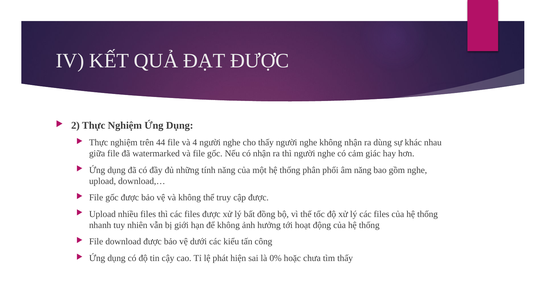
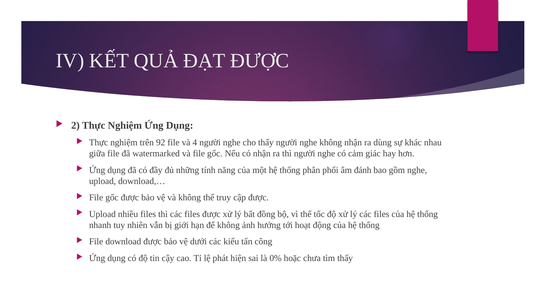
44: 44 -> 92
âm năng: năng -> đánh
